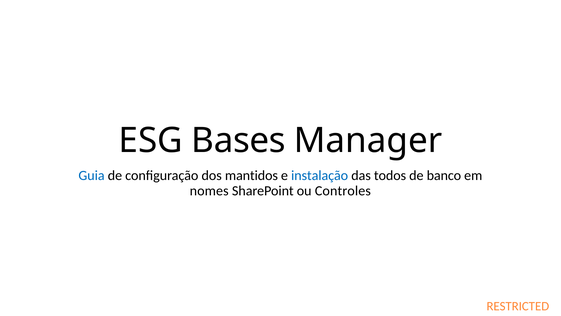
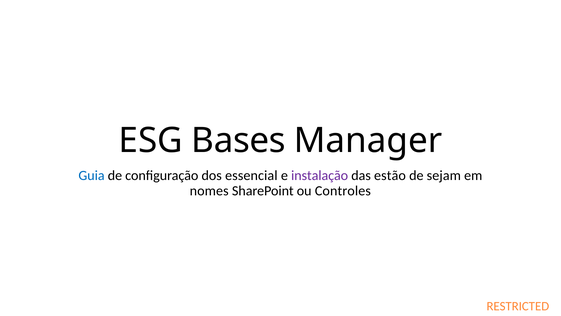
mantidos: mantidos -> essencial
instalação colour: blue -> purple
todos: todos -> estão
banco: banco -> sejam
